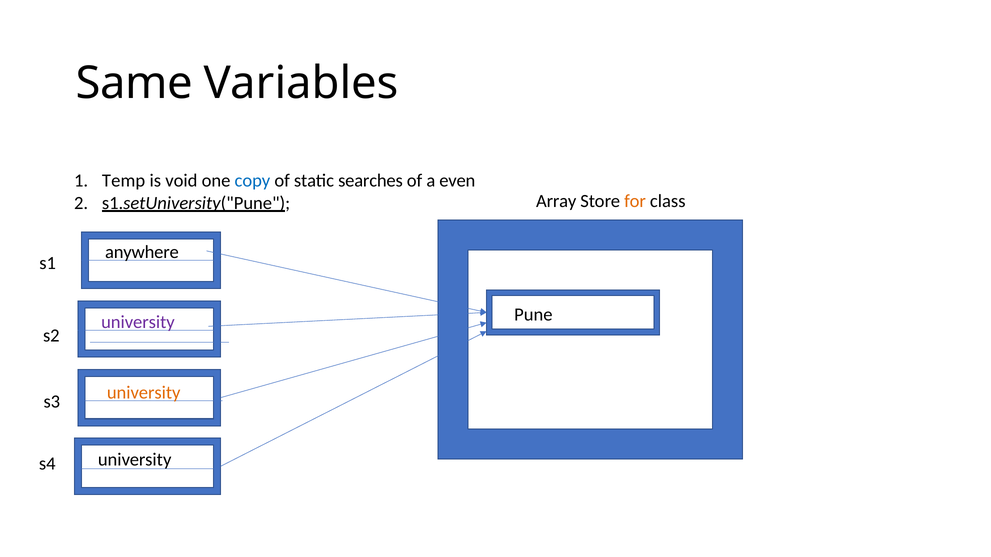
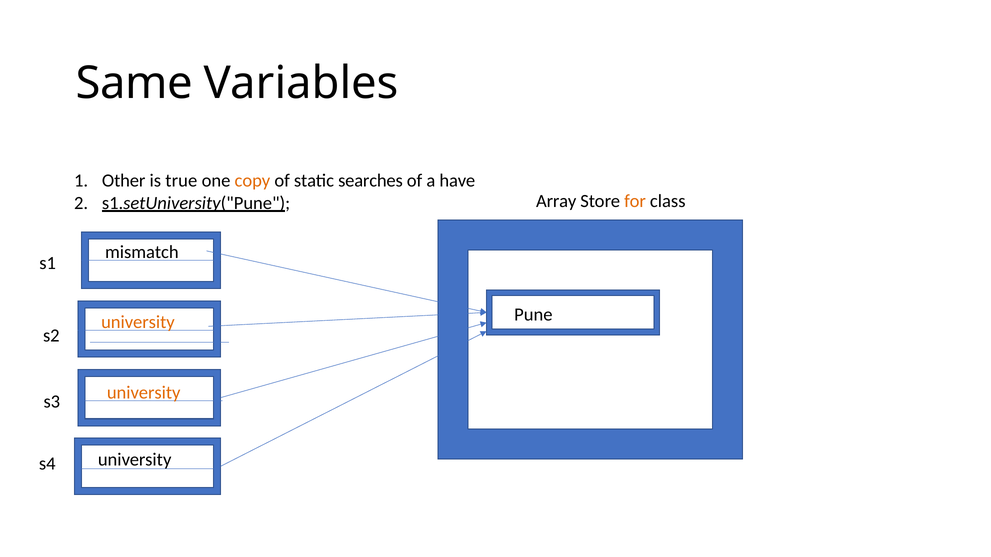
Temp: Temp -> Other
void: void -> true
copy colour: blue -> orange
even: even -> have
anywhere: anywhere -> mismatch
university at (138, 322) colour: purple -> orange
